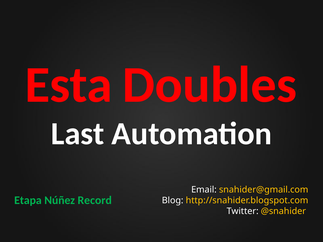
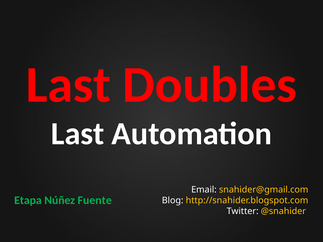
Esta at (69, 85): Esta -> Last
Record: Record -> Fuente
